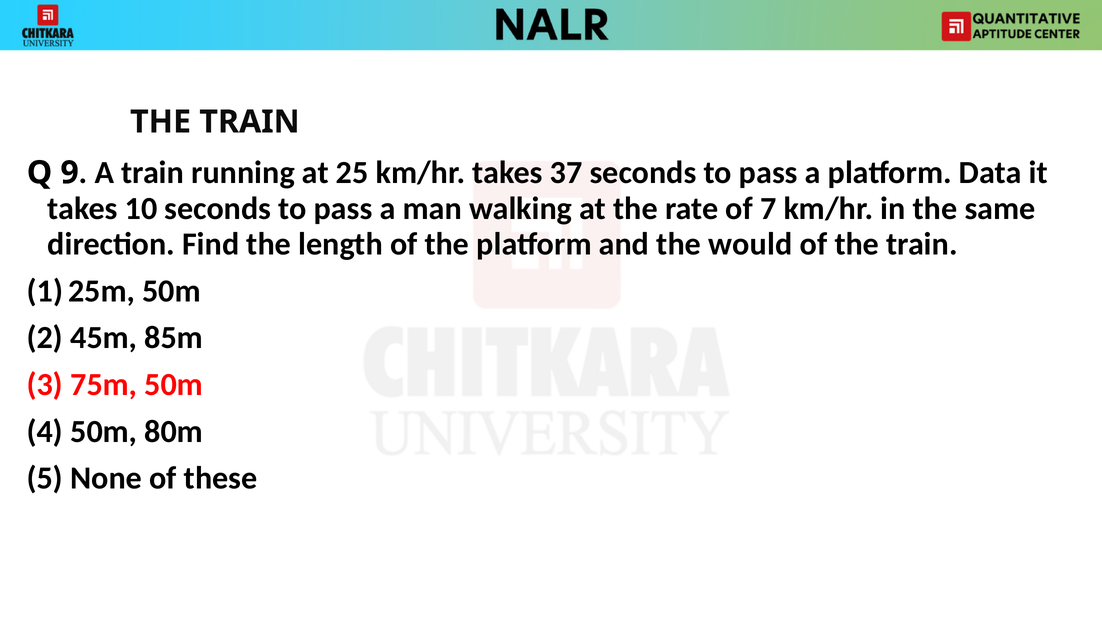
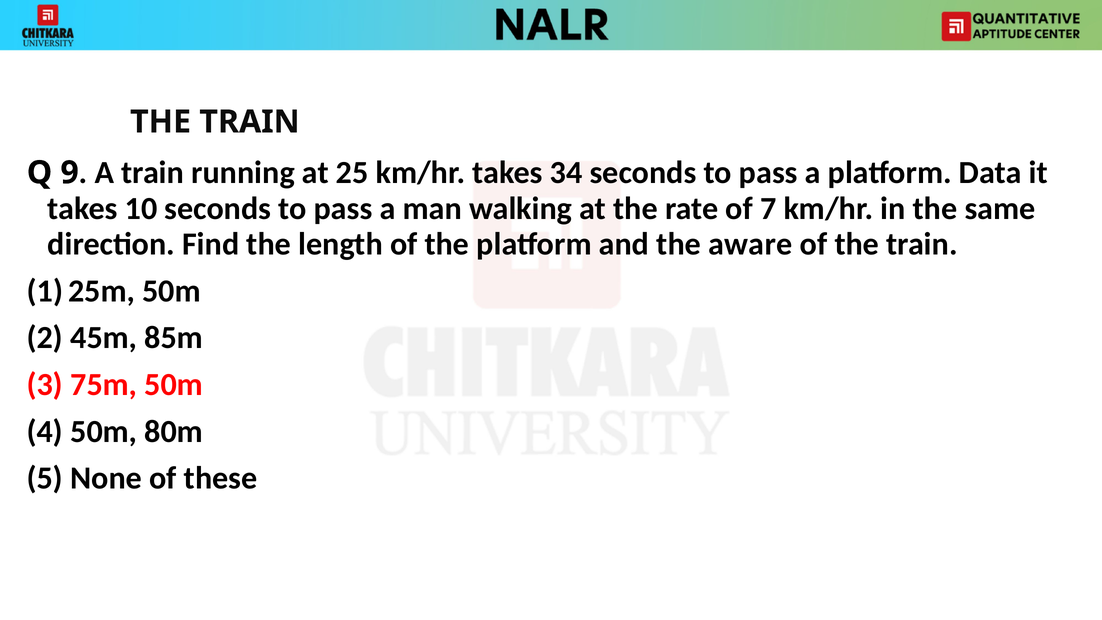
37: 37 -> 34
would: would -> aware
